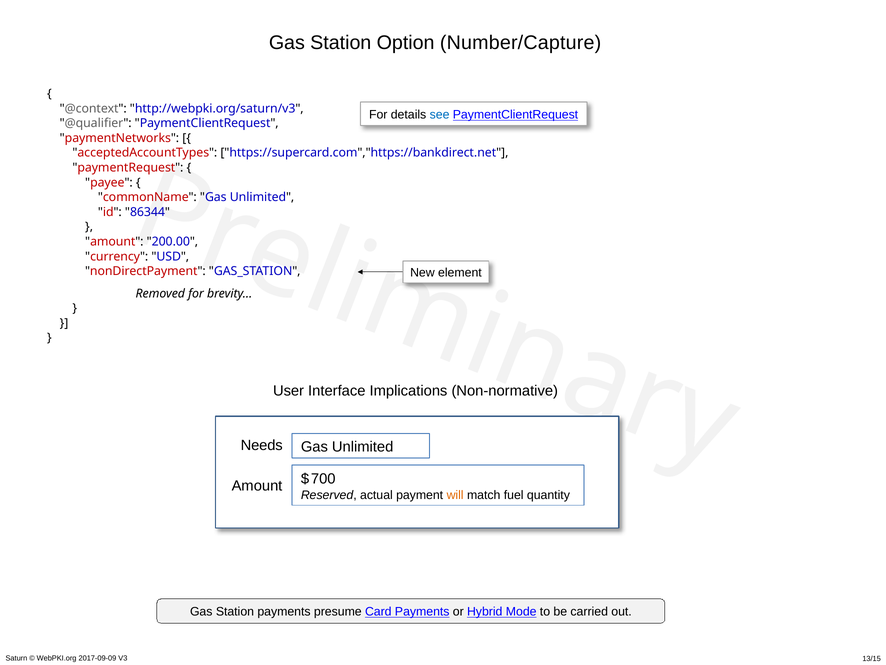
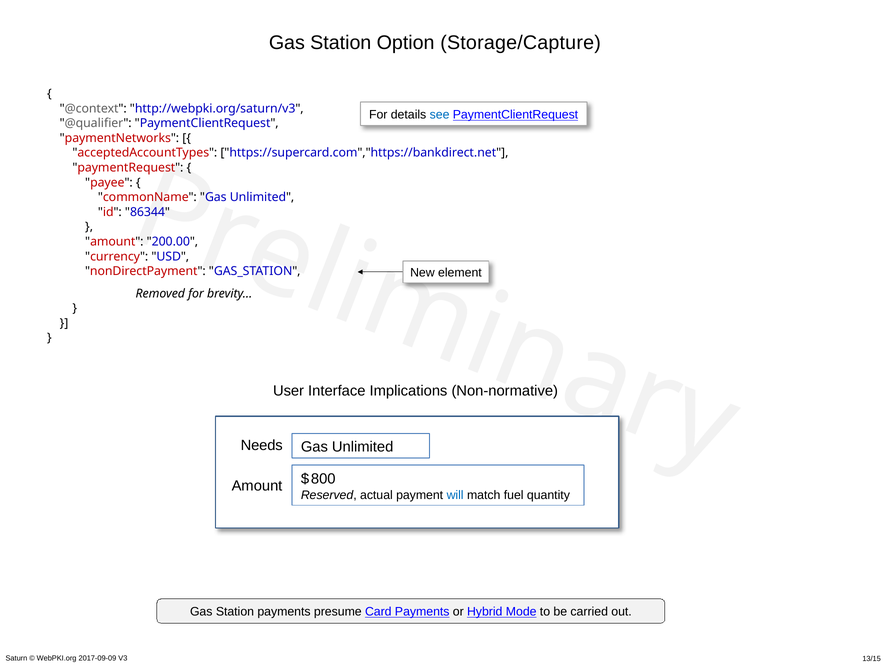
Number/Capture: Number/Capture -> Storage/Capture
700: 700 -> 800
will colour: orange -> blue
